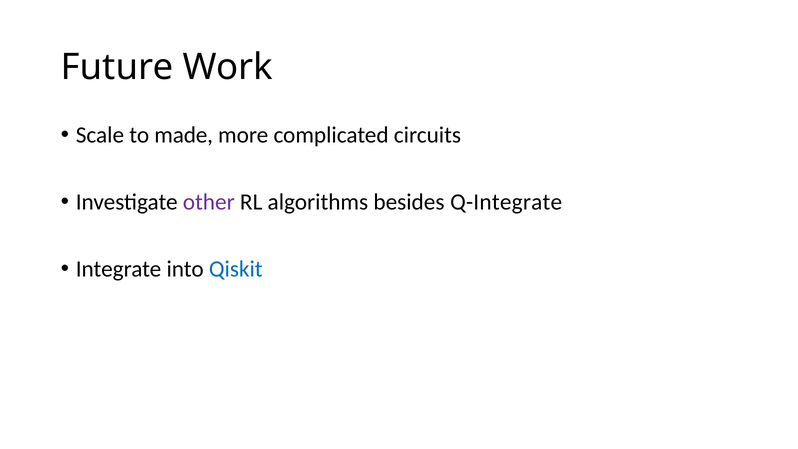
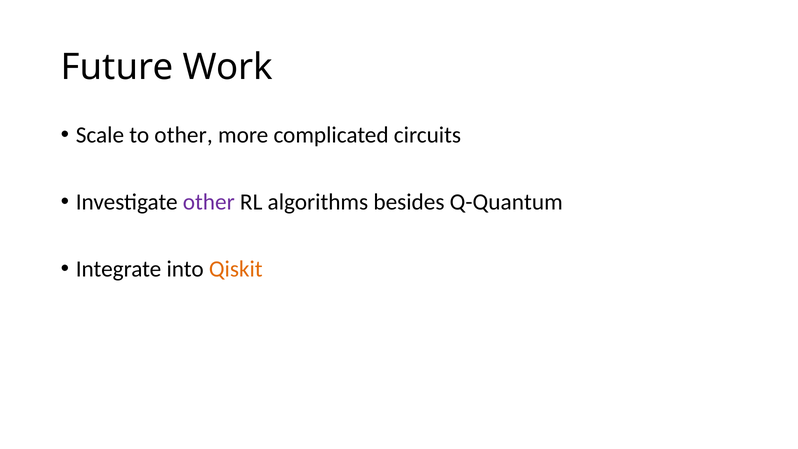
to made: made -> other
Q-Integrate: Q-Integrate -> Q-Quantum
Qiskit colour: blue -> orange
